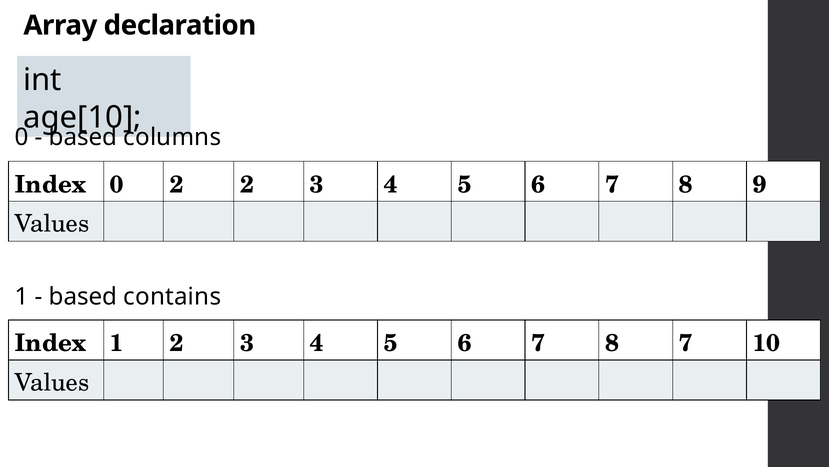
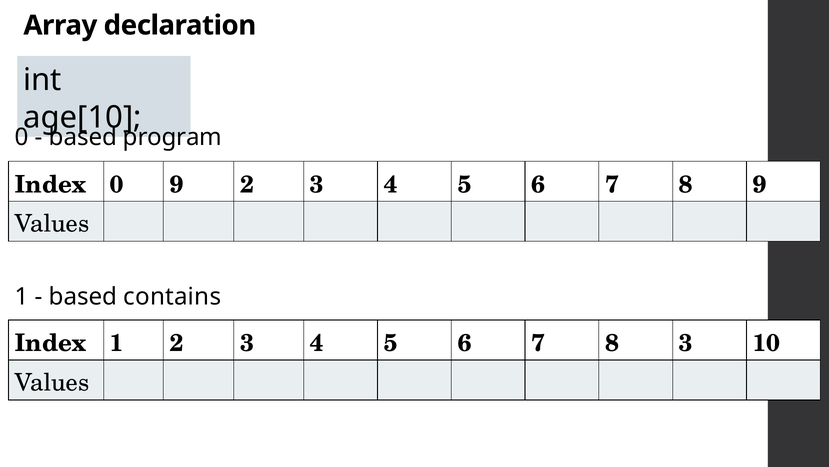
columns: columns -> program
0 2: 2 -> 9
8 7: 7 -> 3
